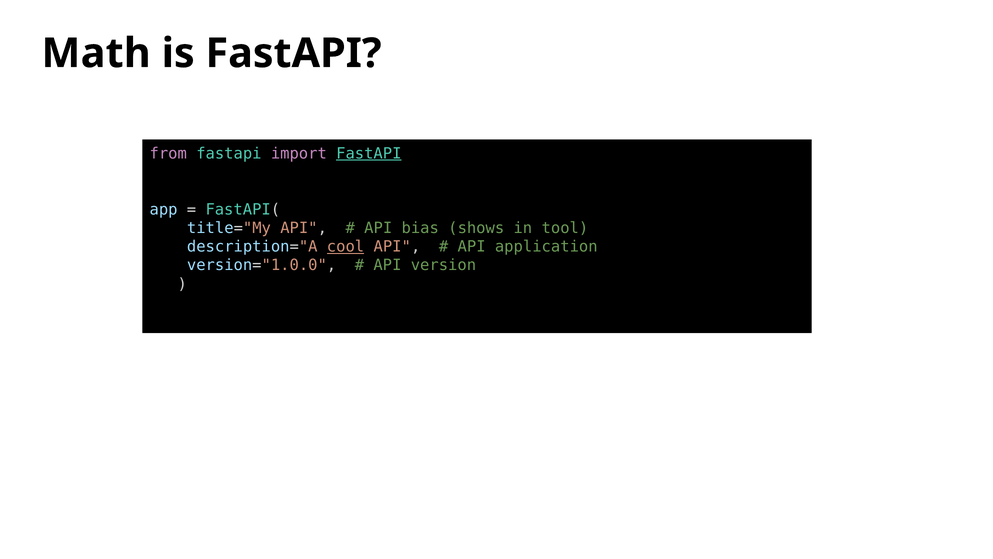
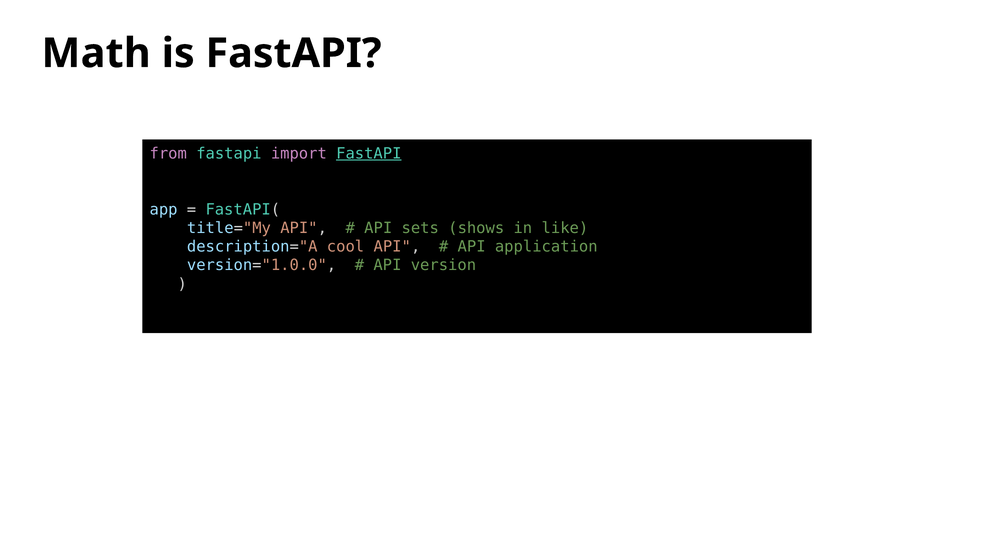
bias: bias -> sets
tool: tool -> like
cool underline: present -> none
